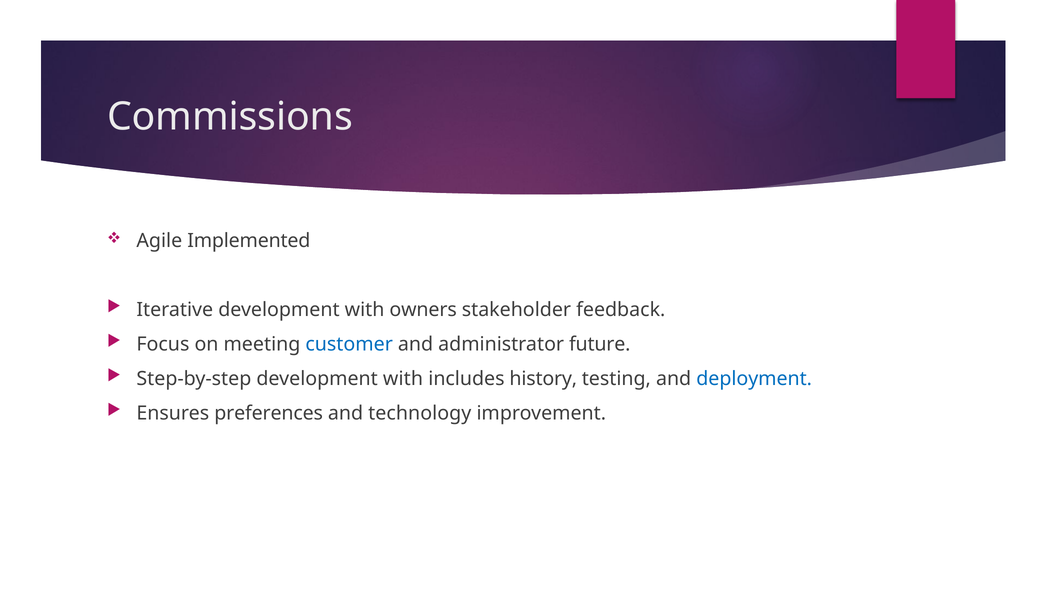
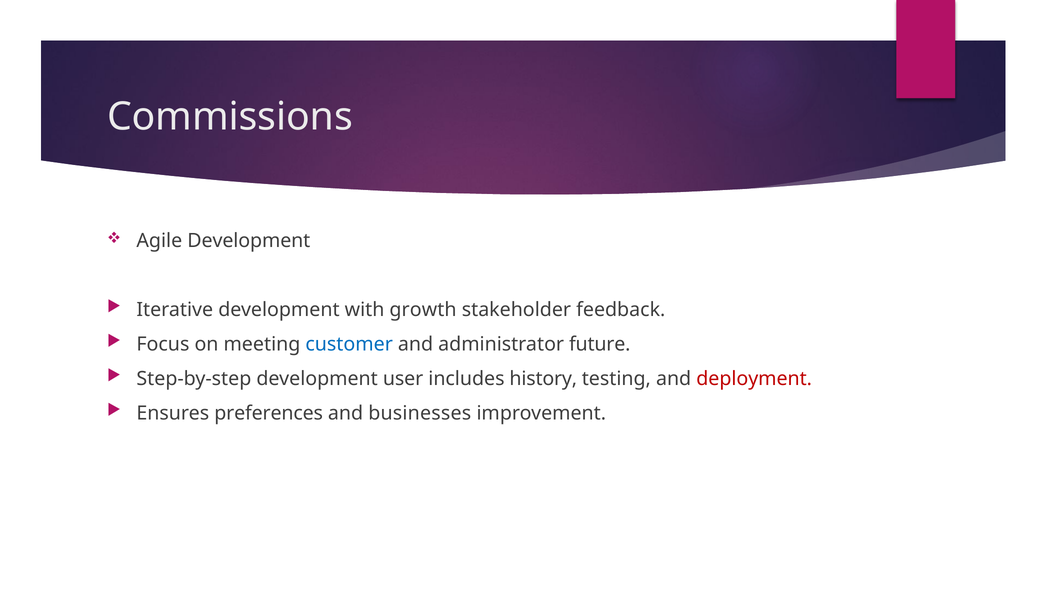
Agile Implemented: Implemented -> Development
owners: owners -> growth
with at (403, 379): with -> user
deployment colour: blue -> red
technology: technology -> businesses
